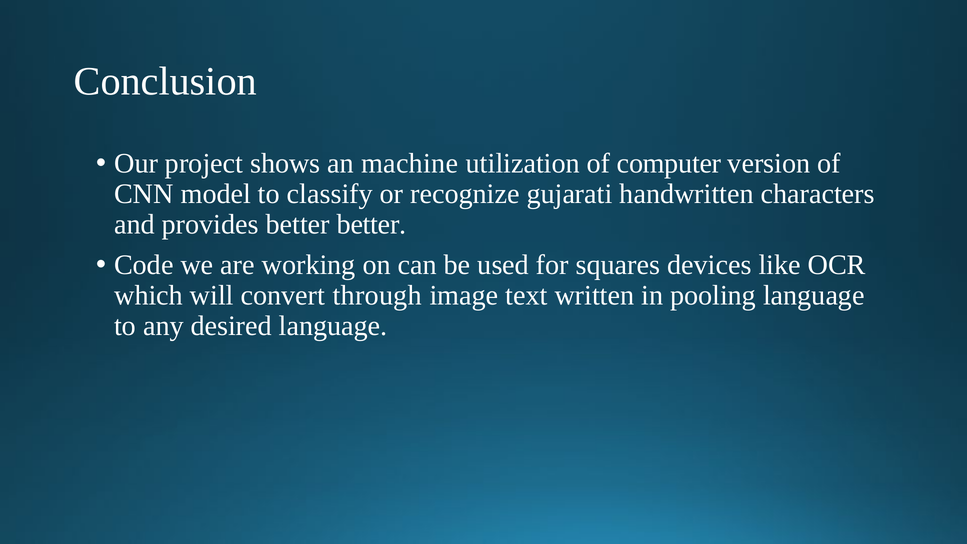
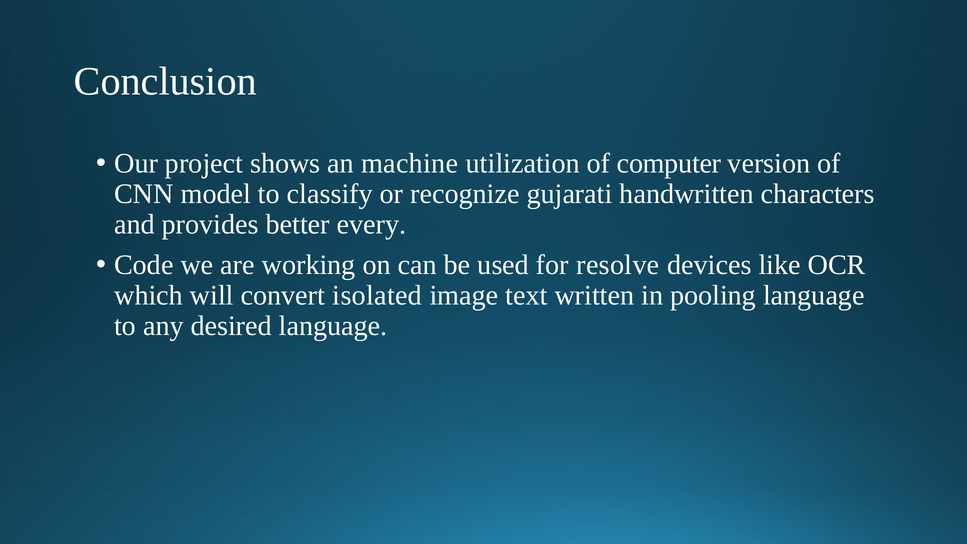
better better: better -> every
squares: squares -> resolve
through: through -> isolated
